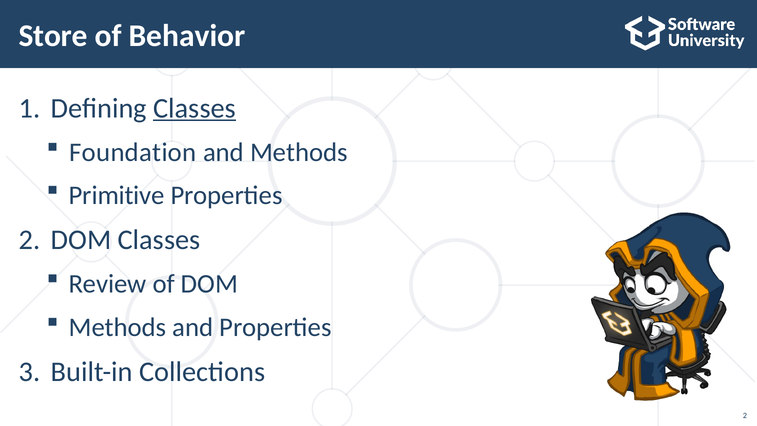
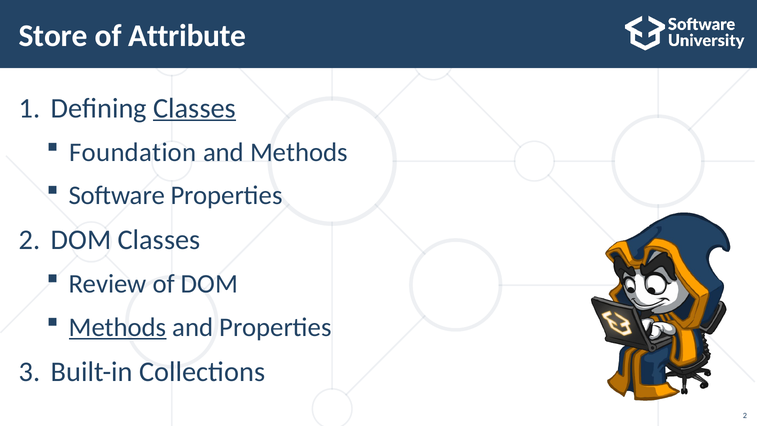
Behavior: Behavior -> Attribute
Primitive: Primitive -> Software
Methods at (118, 327) underline: none -> present
